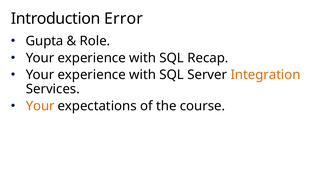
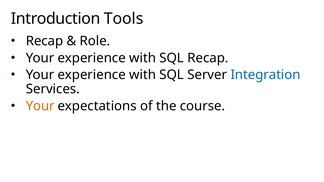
Error: Error -> Tools
Gupta at (45, 41): Gupta -> Recap
Integration colour: orange -> blue
